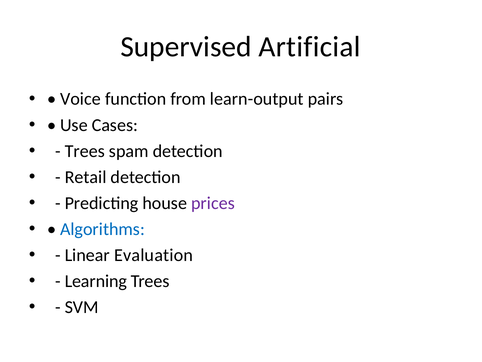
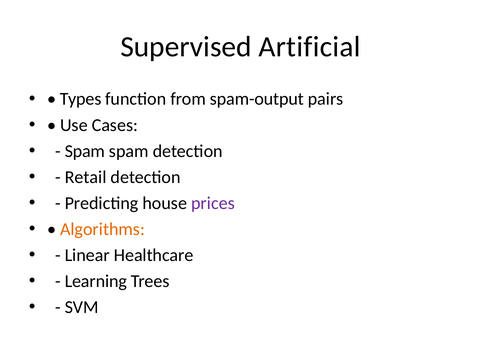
Voice: Voice -> Types
learn-output: learn-output -> spam-output
Trees at (85, 151): Trees -> Spam
Algorithms colour: blue -> orange
Evaluation: Evaluation -> Healthcare
